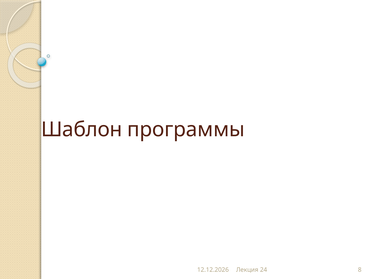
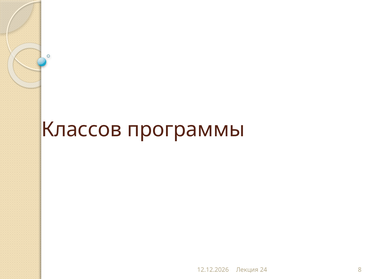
Шаблон: Шаблон -> Классов
